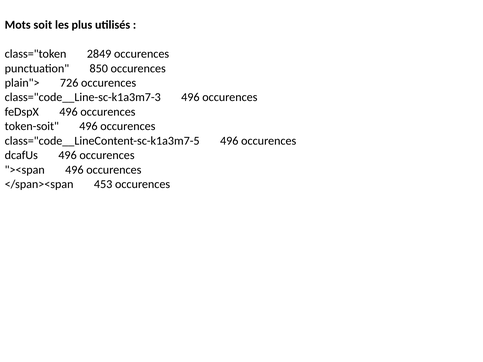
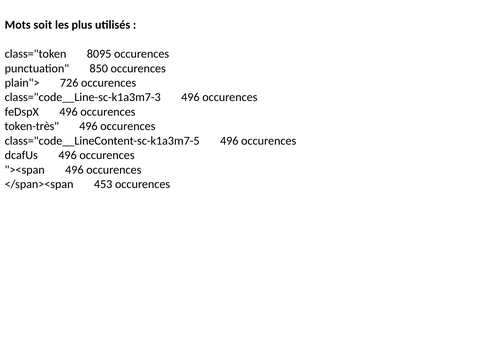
2849: 2849 -> 8095
token-soit: token-soit -> token-très
